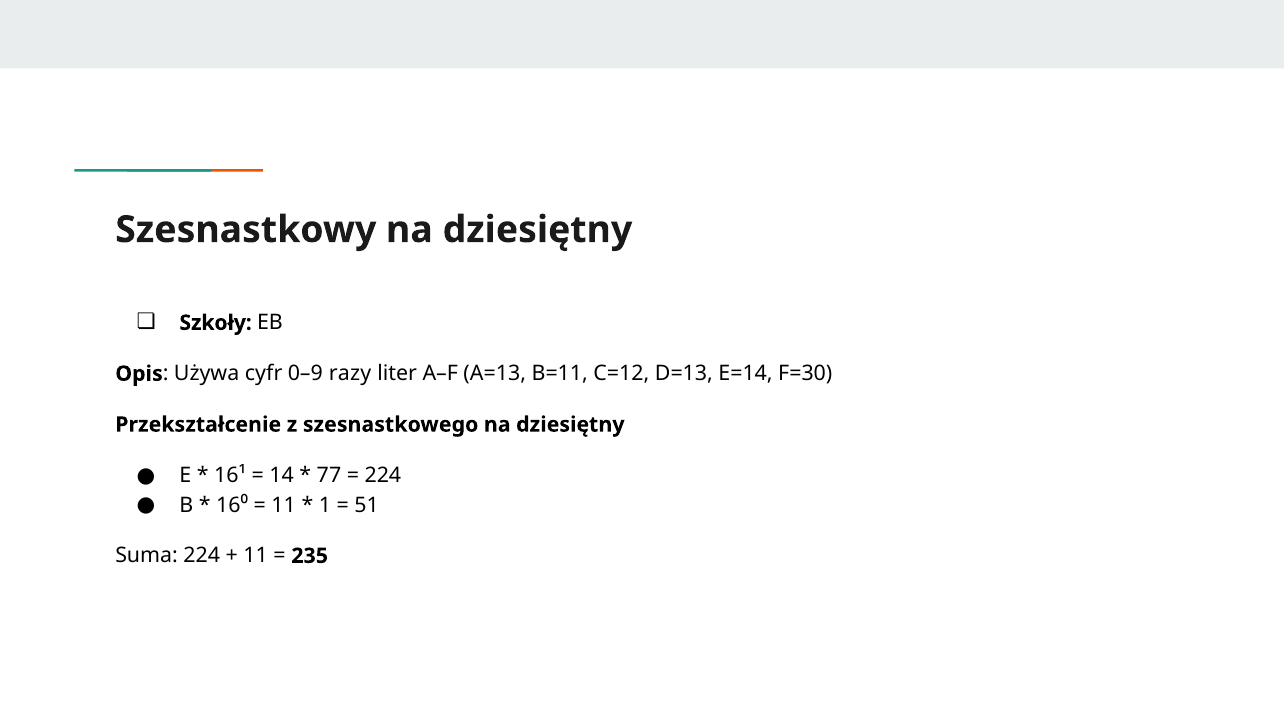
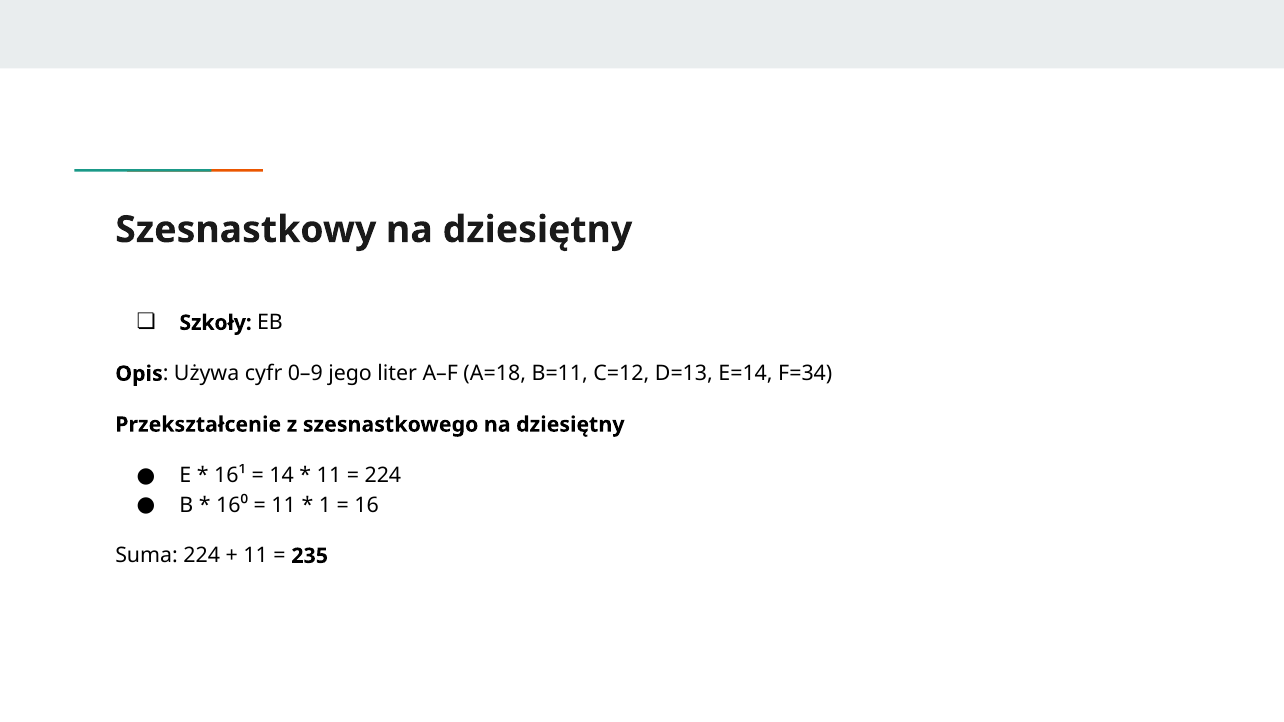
razy: razy -> jego
A=13: A=13 -> A=18
F=30: F=30 -> F=34
77 at (329, 476): 77 -> 11
51: 51 -> 16
